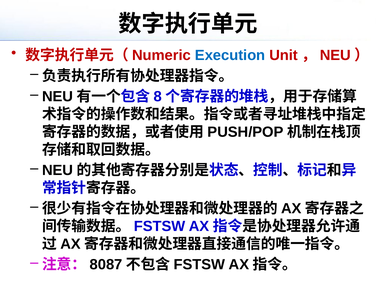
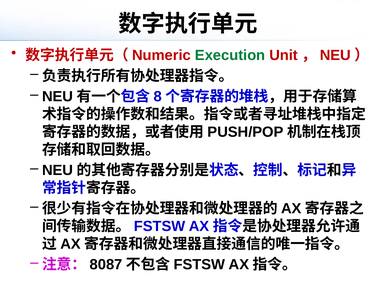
Execution colour: blue -> green
